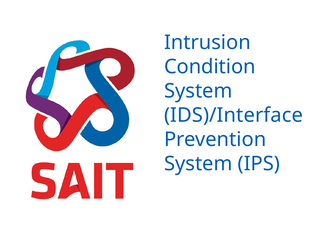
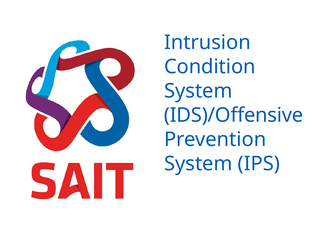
IDS)/Interface: IDS)/Interface -> IDS)/Offensive
